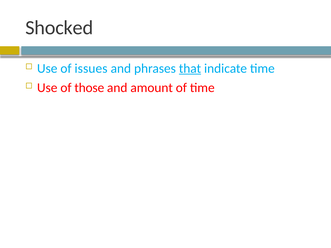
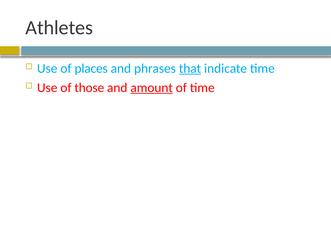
Shocked: Shocked -> Athletes
issues: issues -> places
amount underline: none -> present
